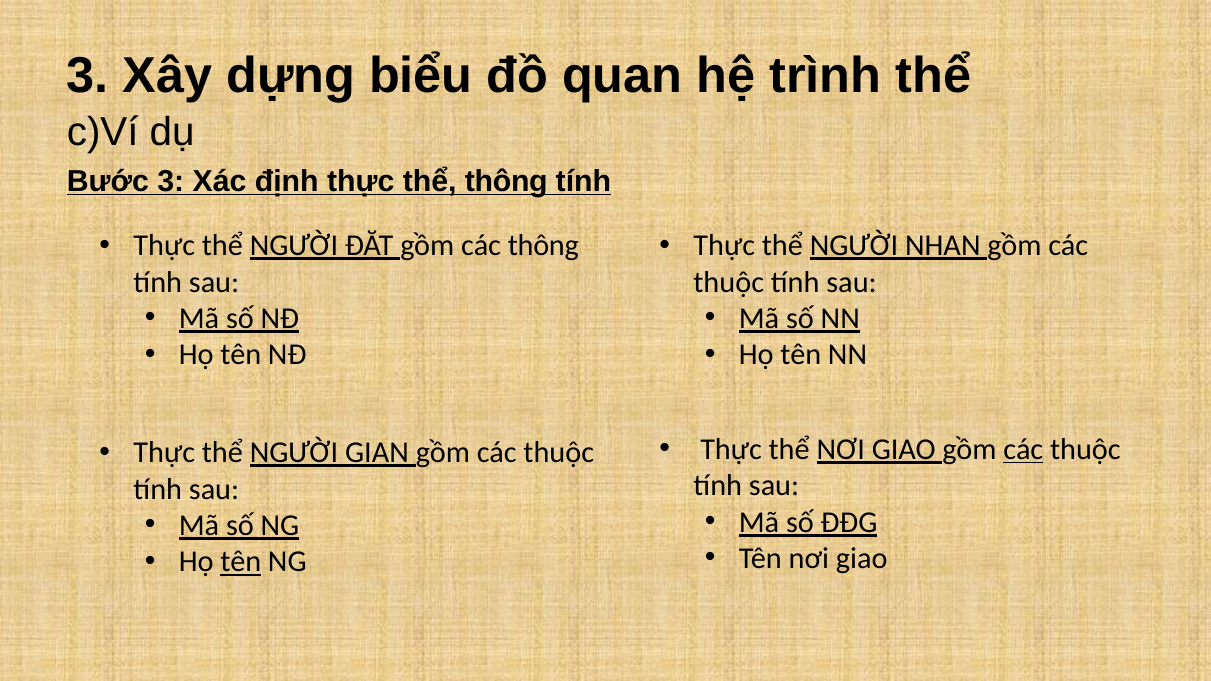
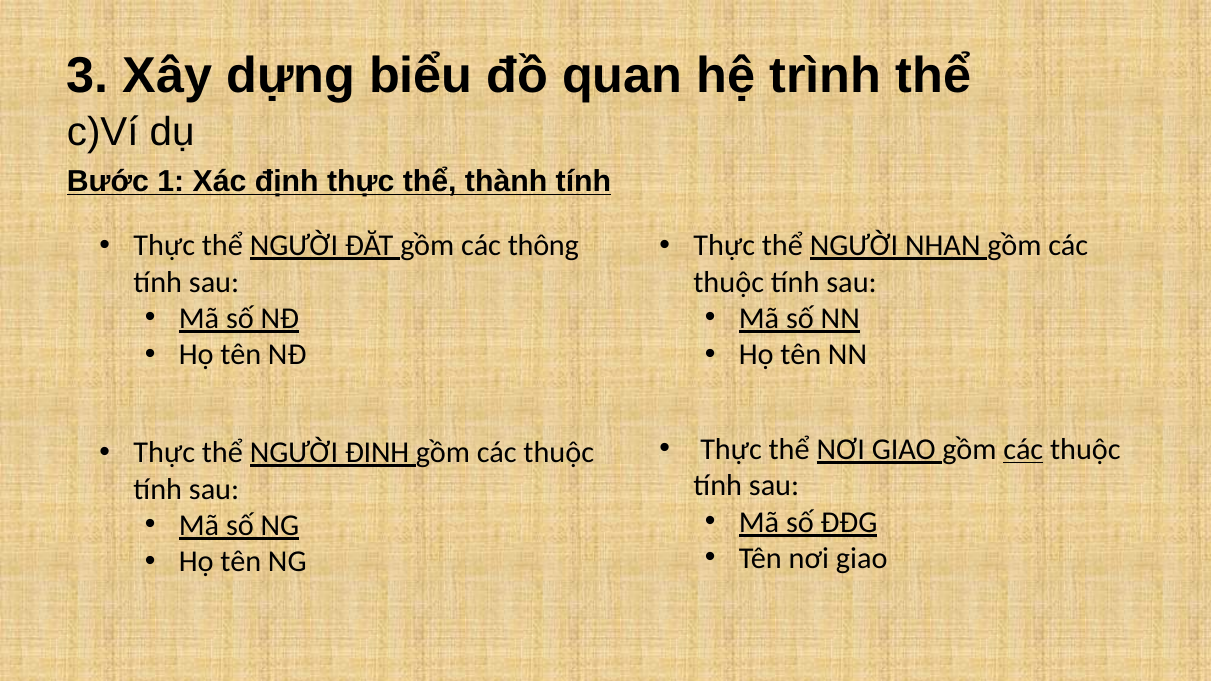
Bước 3: 3 -> 1
thể thông: thông -> thành
NGƯỜI GIAN: GIAN -> ĐỊNH
tên at (241, 562) underline: present -> none
